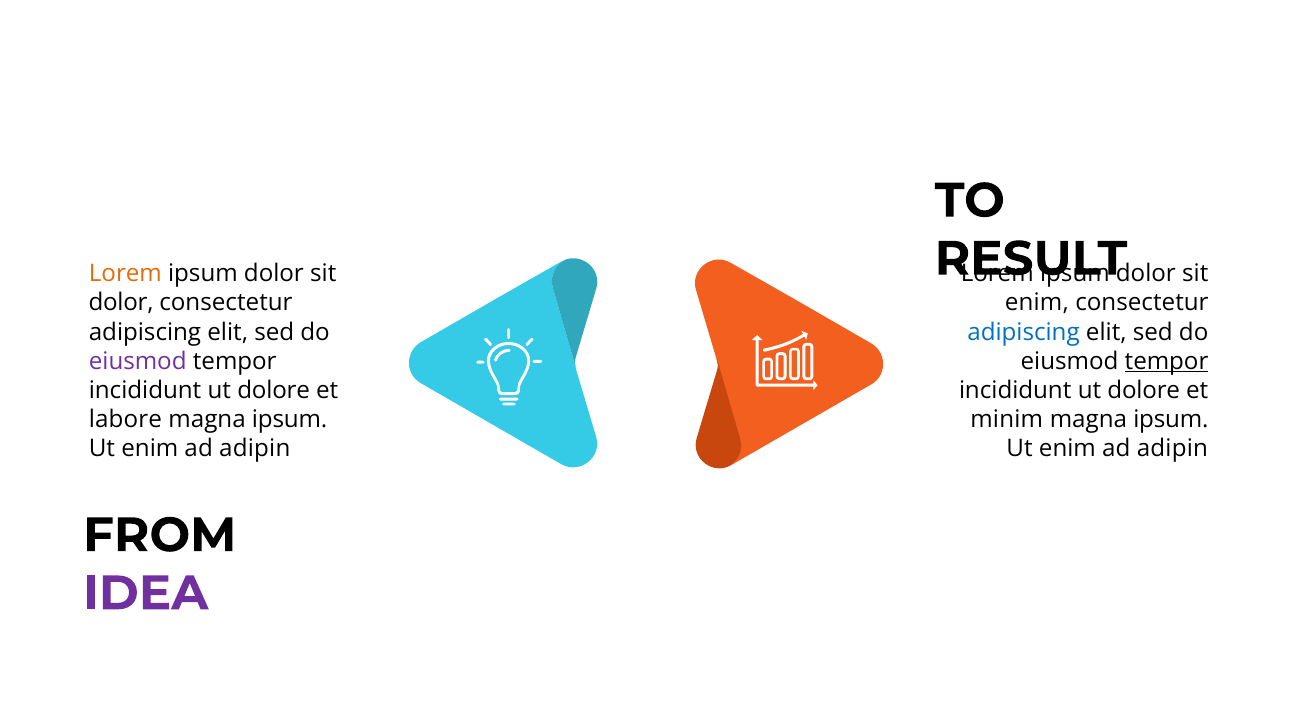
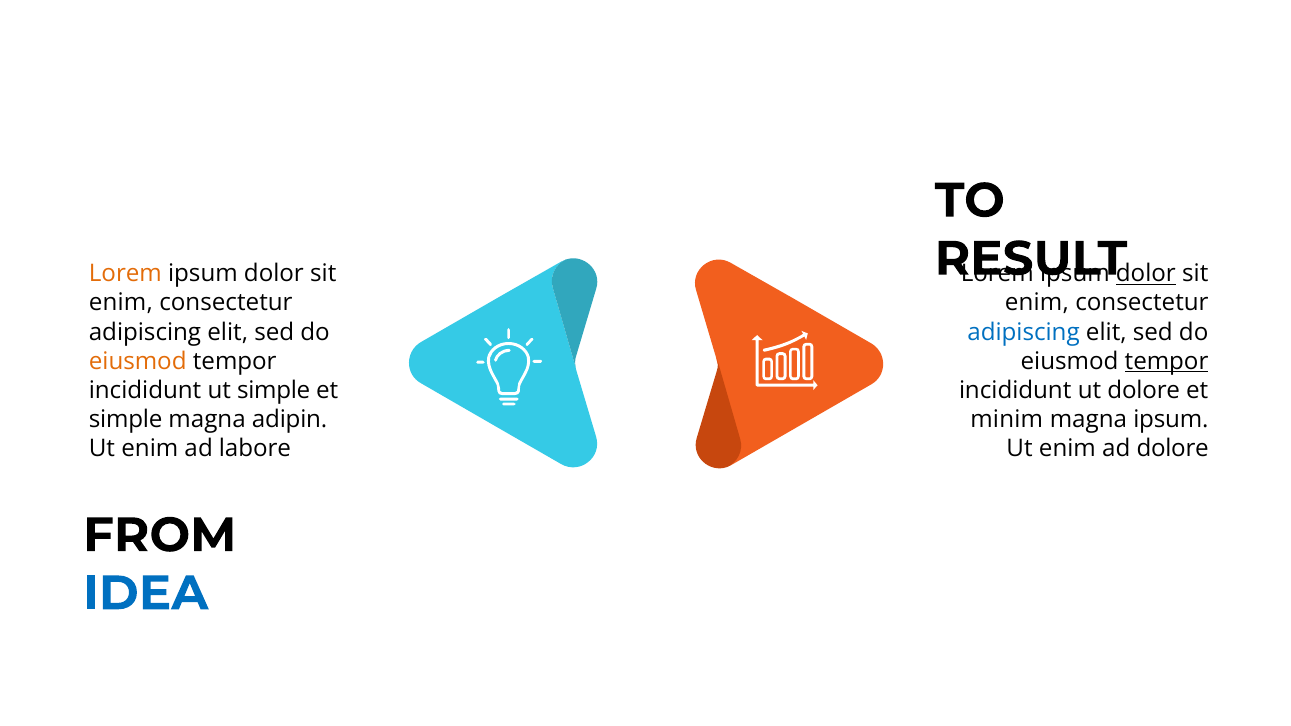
dolor at (1146, 274) underline: none -> present
dolor at (121, 303): dolor -> enim
eiusmod at (138, 361) colour: purple -> orange
dolore at (274, 390): dolore -> simple
labore at (125, 419): labore -> simple
ipsum at (290, 419): ipsum -> adipin
adipin at (255, 448): adipin -> labore
adipin at (1172, 448): adipin -> dolore
IDEA colour: purple -> blue
